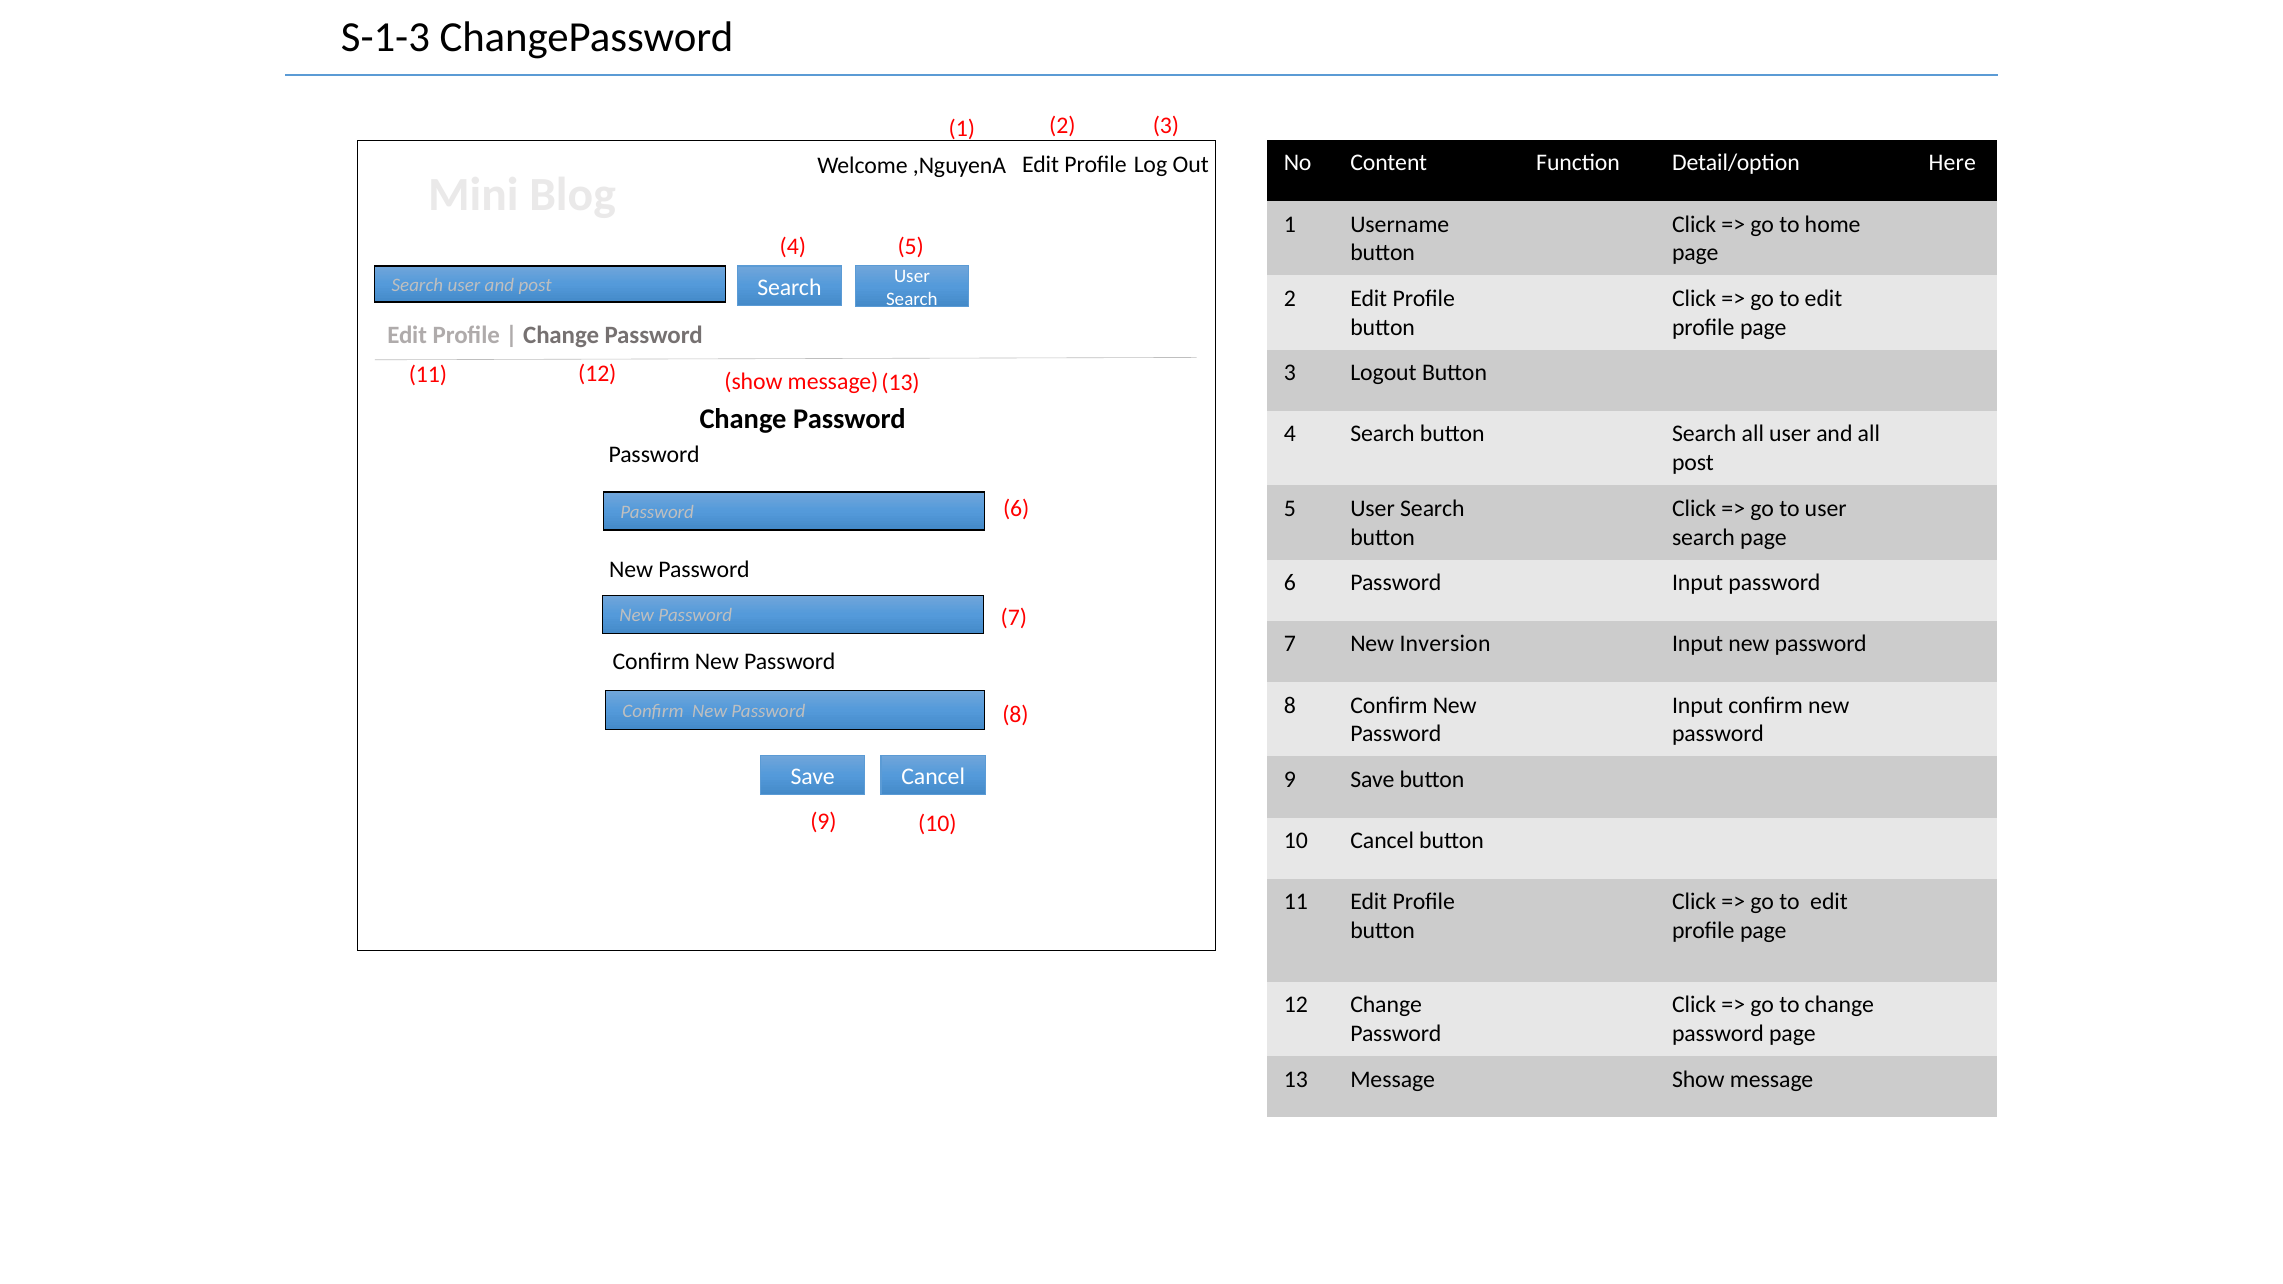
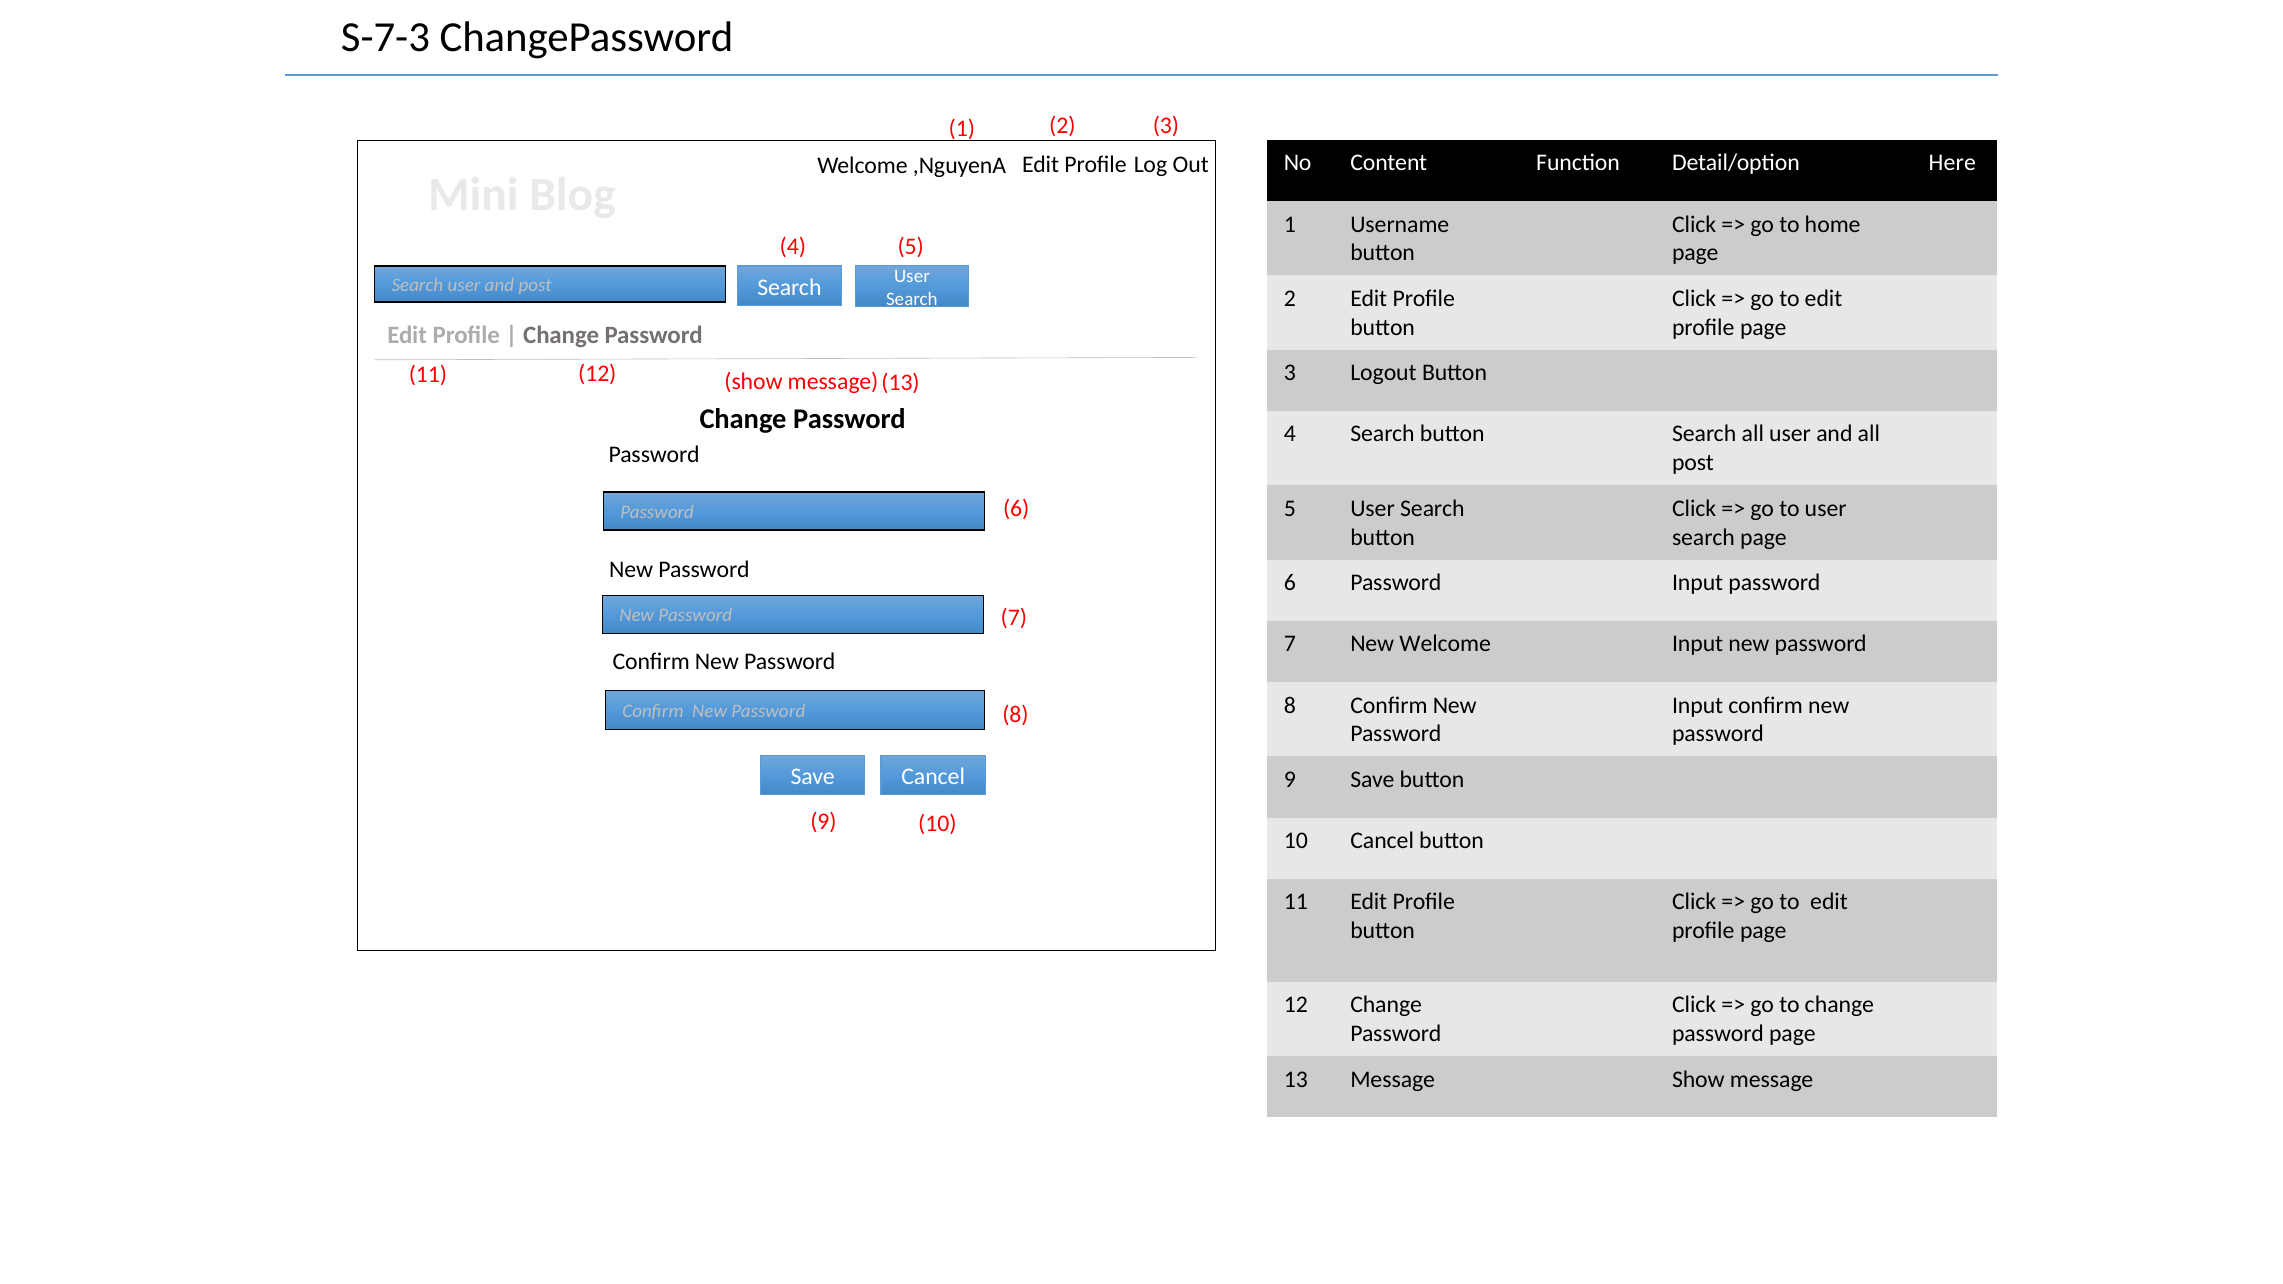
S-1-3: S-1-3 -> S-7-3
New Inversion: Inversion -> Welcome
